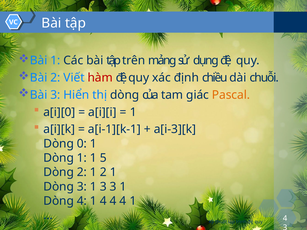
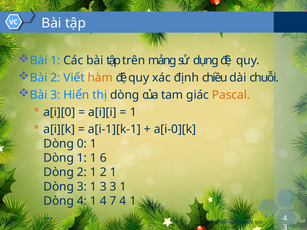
hàm colour: red -> orange
a[i-3][k: a[i-3][k -> a[i-0][k
5: 5 -> 6
1 4 4: 4 -> 7
